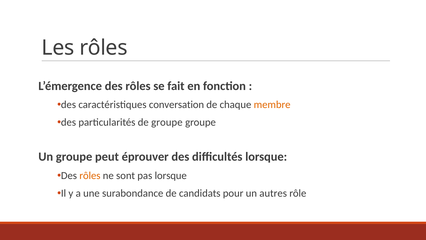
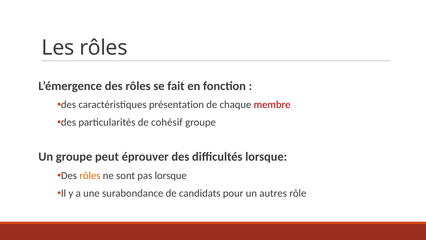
conversation: conversation -> présentation
membre colour: orange -> red
de groupe: groupe -> cohésif
